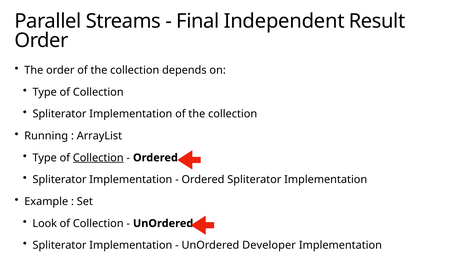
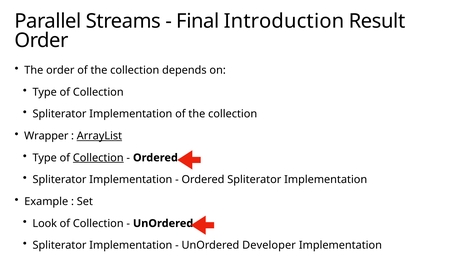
Independent: Independent -> Introduction
Running: Running -> Wrapper
ArrayList underline: none -> present
